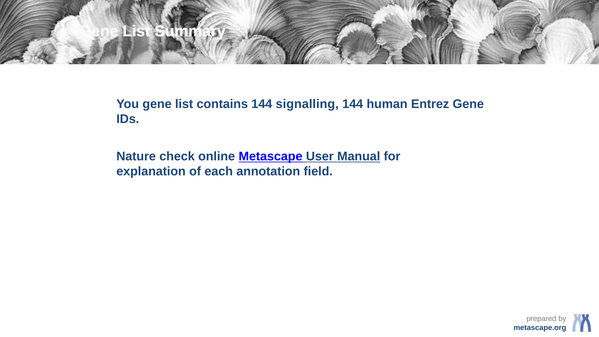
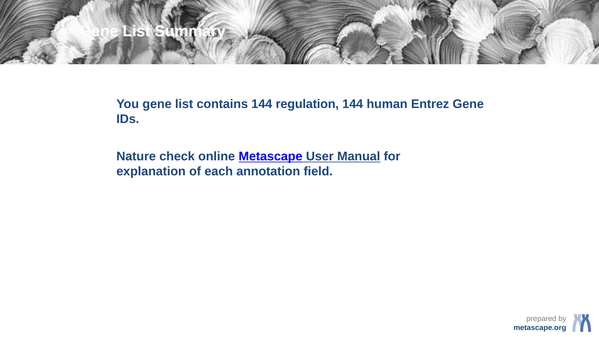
signalling: signalling -> regulation
